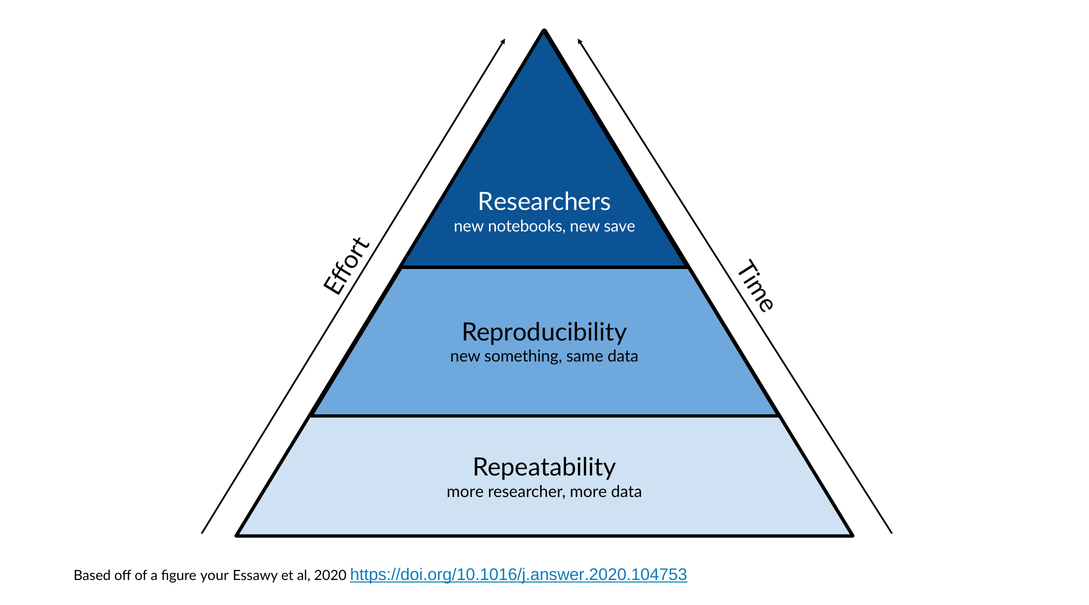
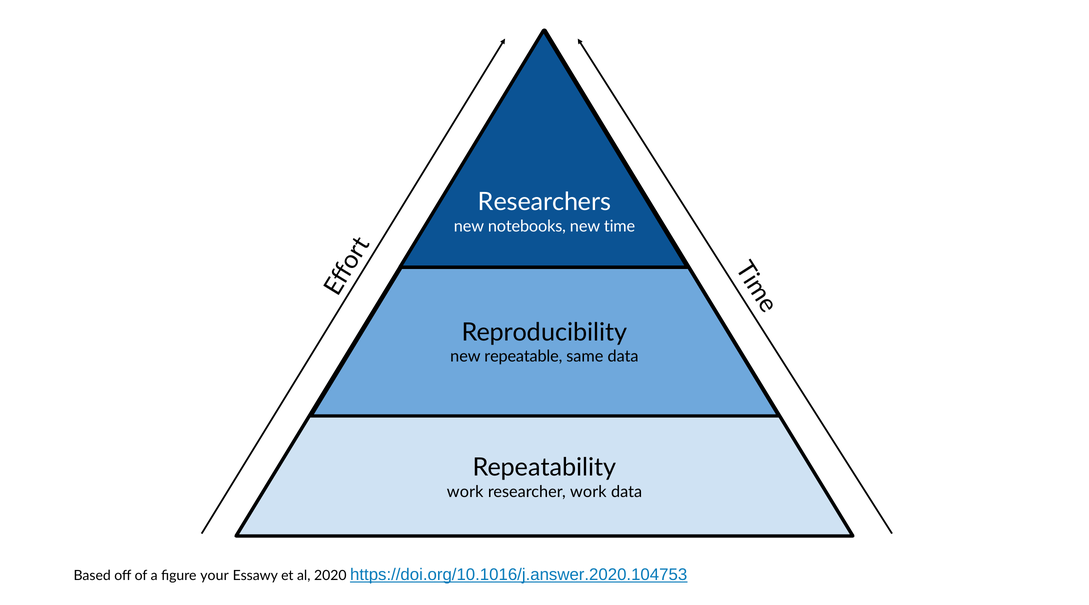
save: save -> time
something: something -> repeatable
more at (465, 492): more -> work
researcher more: more -> work
